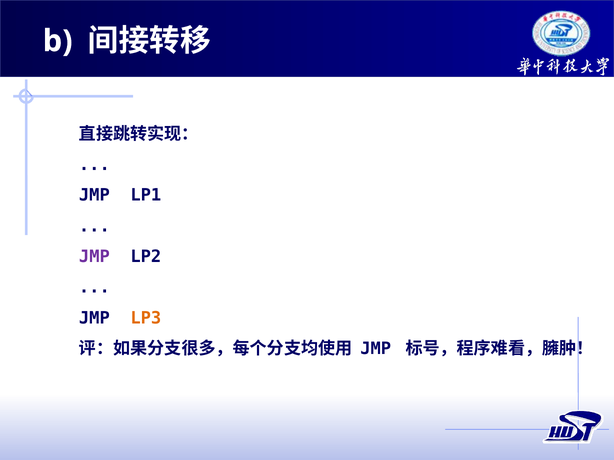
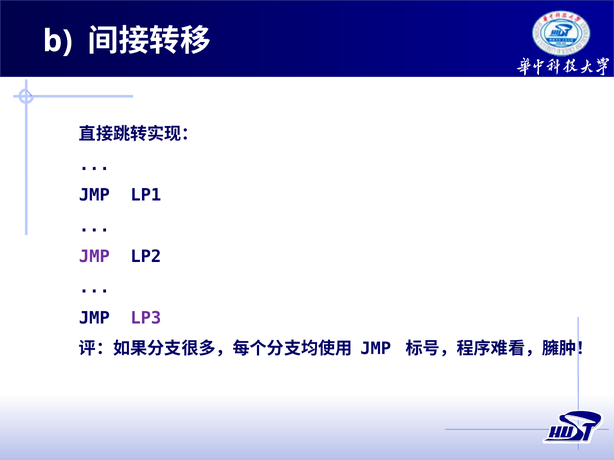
LP3 colour: orange -> purple
